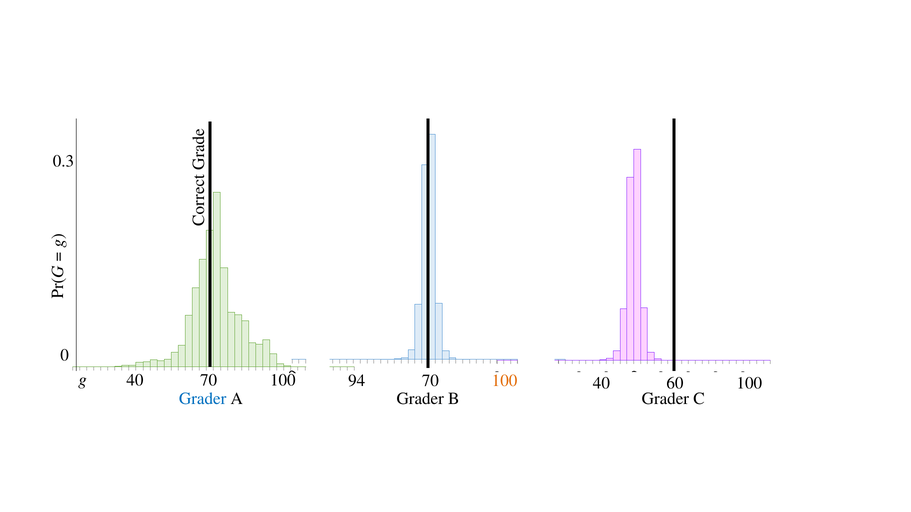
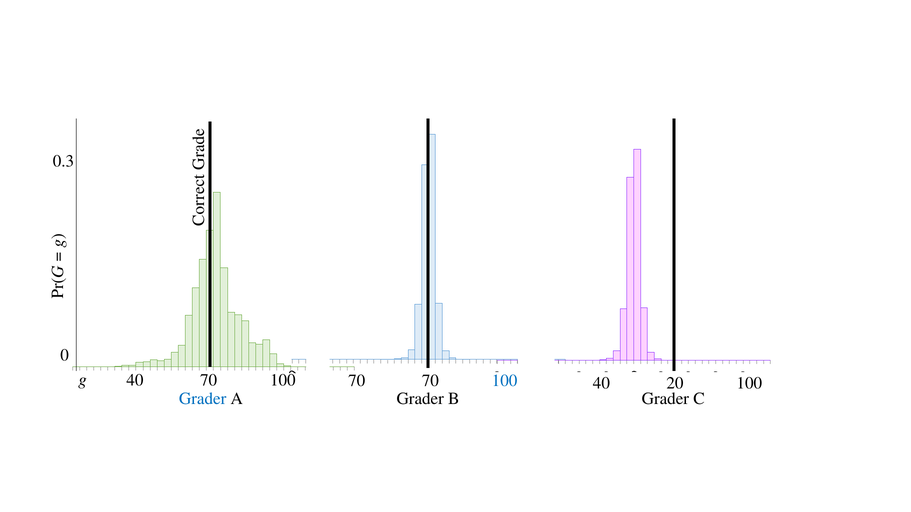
g 94: 94 -> 70
100 at (505, 381) colour: orange -> blue
60: 60 -> 20
